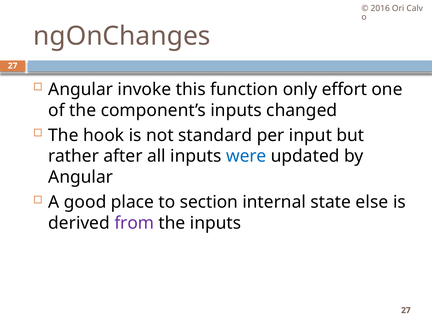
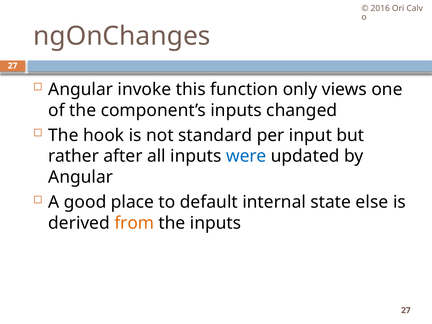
effort: effort -> views
section: section -> default
from colour: purple -> orange
